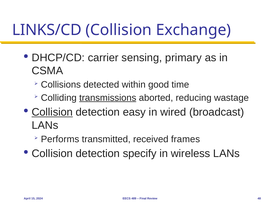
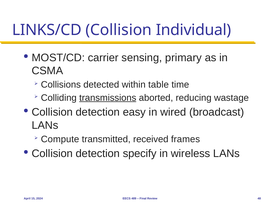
Exchange: Exchange -> Individual
DHCP/CD: DHCP/CD -> MOST/CD
good: good -> table
Collision at (52, 112) underline: present -> none
Performs: Performs -> Compute
